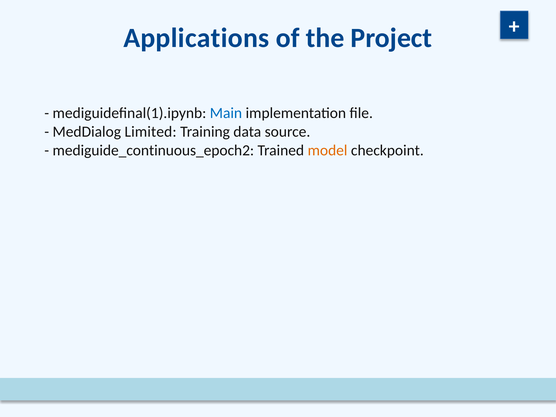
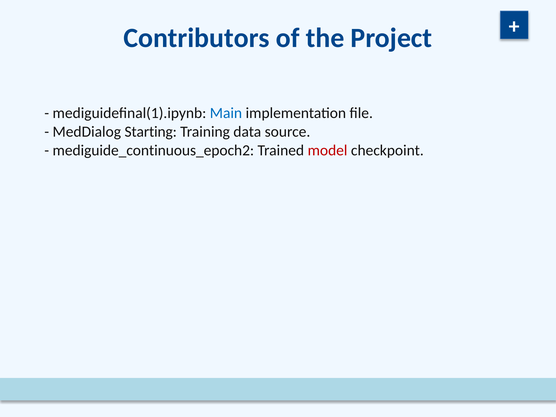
Applications: Applications -> Contributors
Limited: Limited -> Starting
model colour: orange -> red
